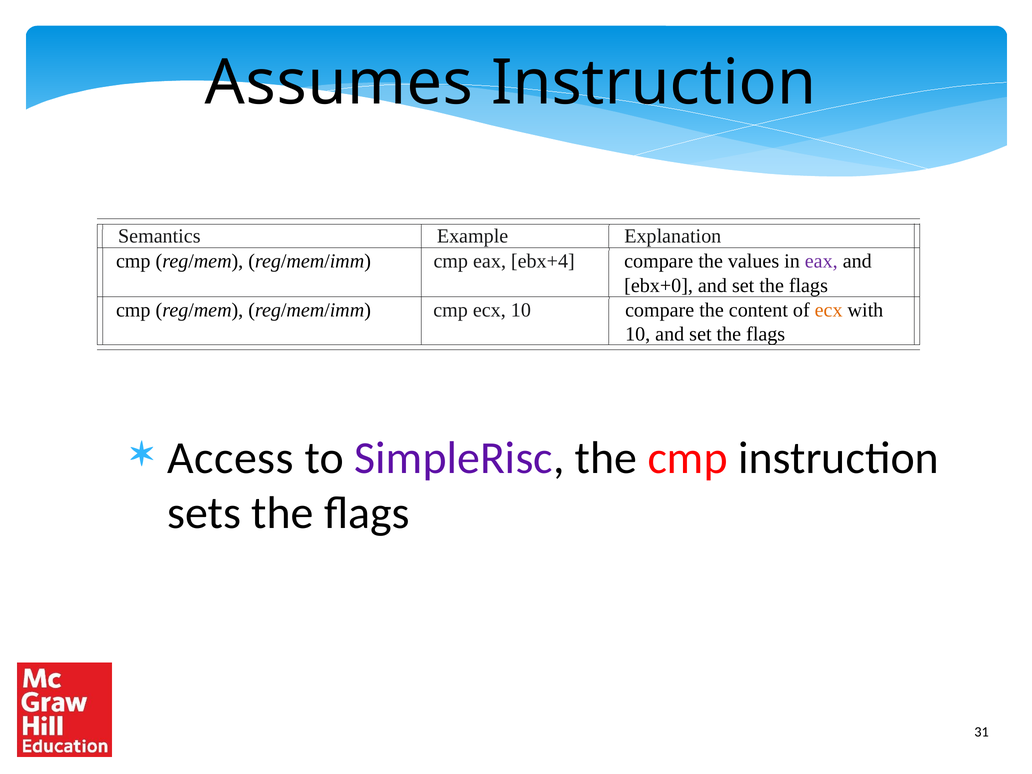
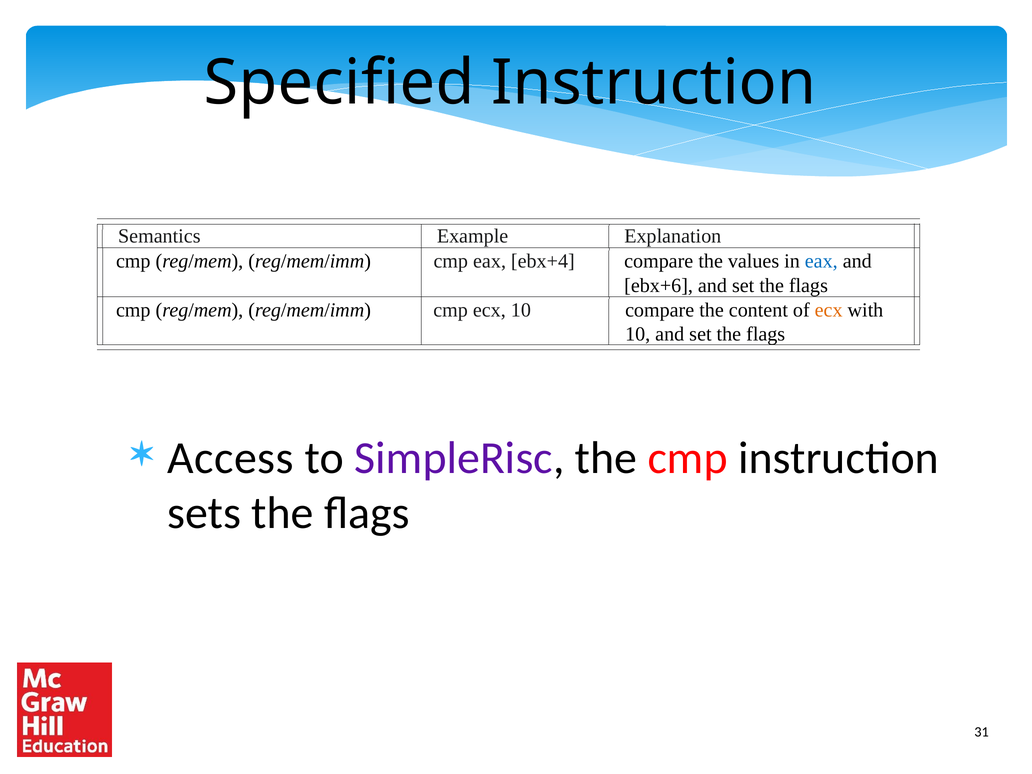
Assumes: Assumes -> Specified
eax at (821, 261) colour: purple -> blue
ebx+0: ebx+0 -> ebx+6
